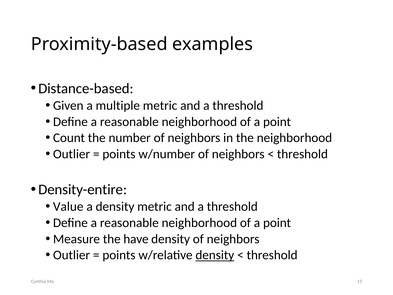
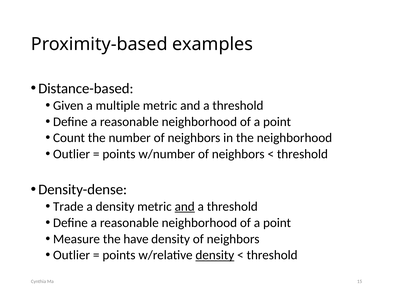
Density-entire: Density-entire -> Density-dense
Value: Value -> Trade
and at (185, 206) underline: none -> present
